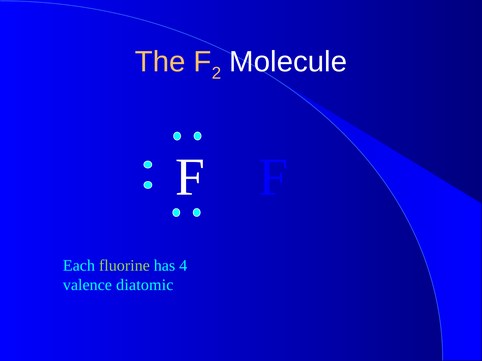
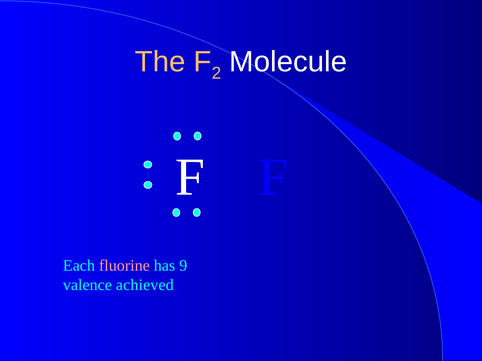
fluorine colour: light green -> pink
4: 4 -> 9
diatomic: diatomic -> achieved
